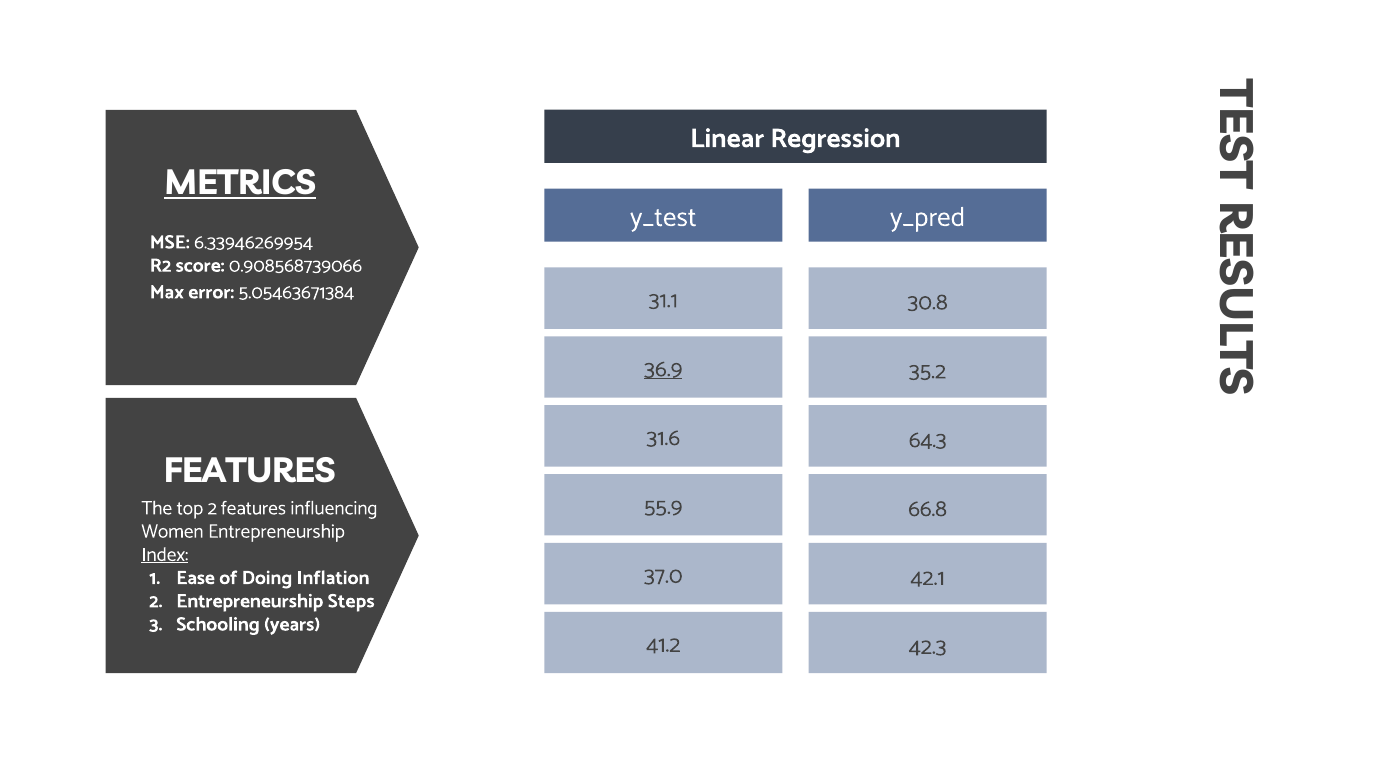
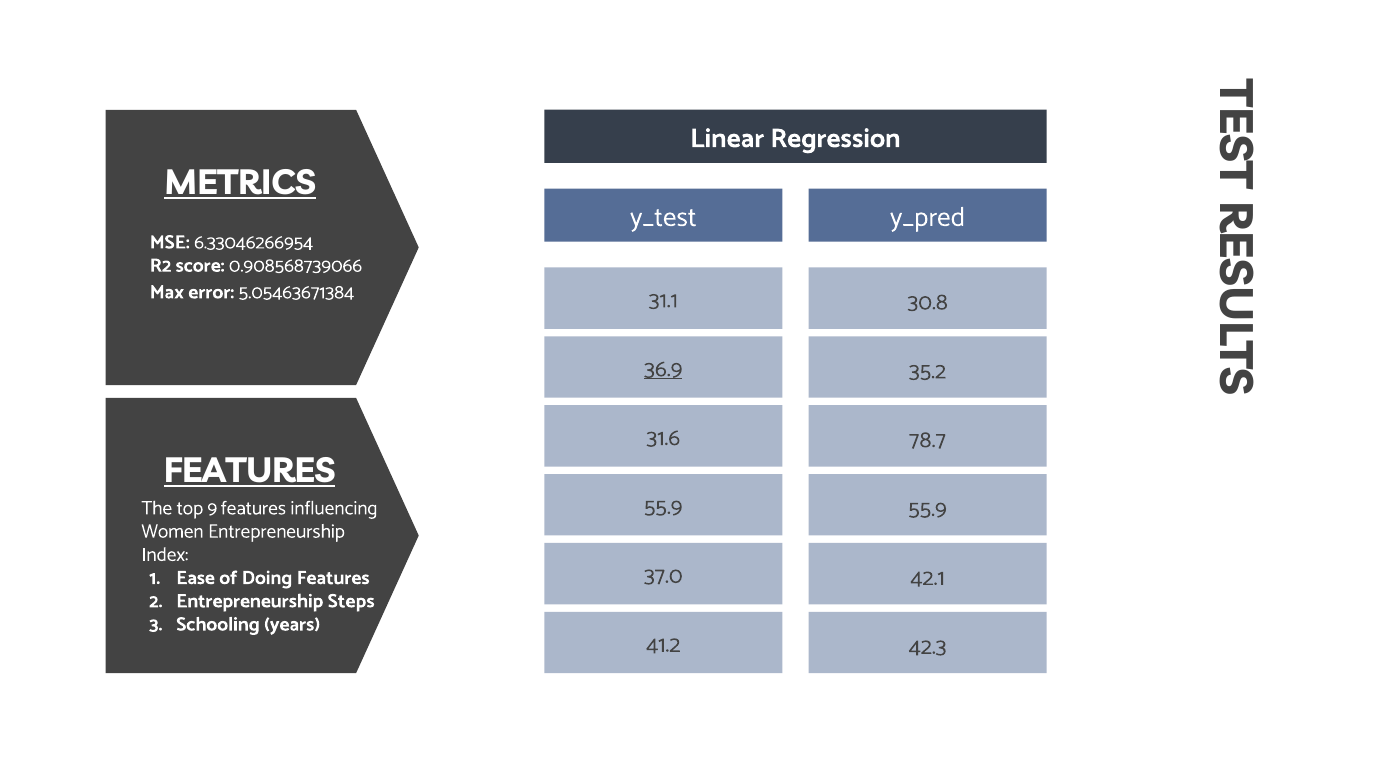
6.33946269954: 6.33946269954 -> 6.33046266954
64.3: 64.3 -> 78.7
FEATURES at (250, 471) underline: none -> present
55.9 66.8: 66.8 -> 55.9
top 2: 2 -> 9
Index underline: present -> none
Doing Inflation: Inflation -> Features
